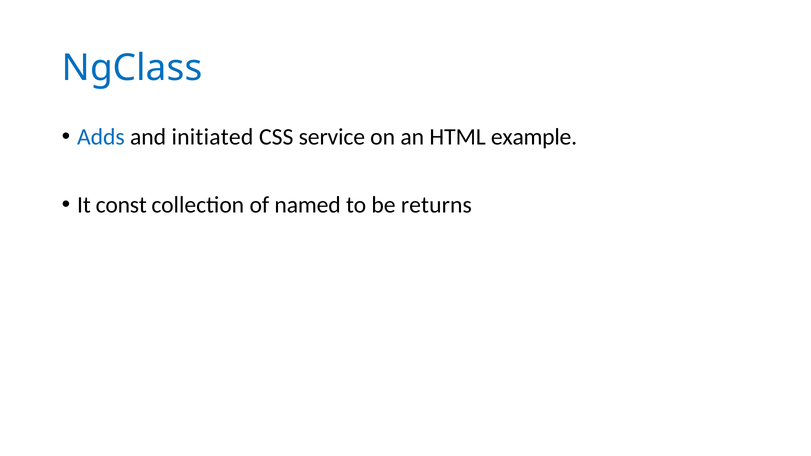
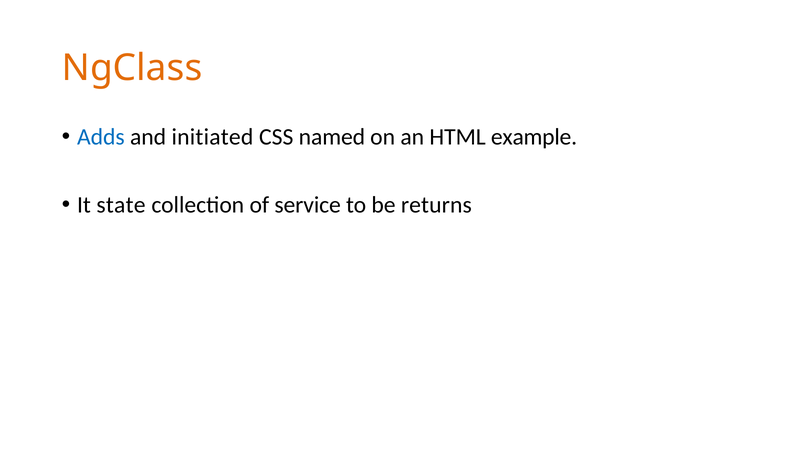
NgClass colour: blue -> orange
service: service -> named
const: const -> state
named: named -> service
